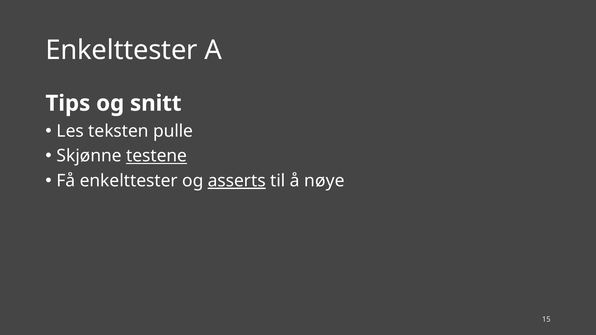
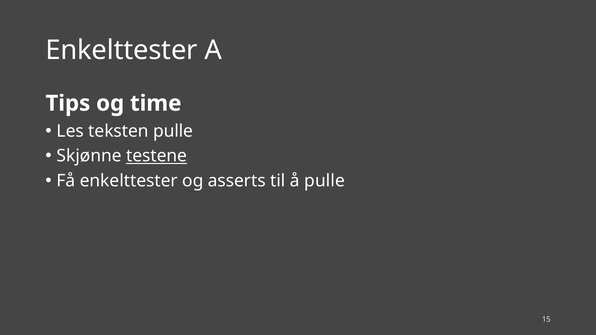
snitt: snitt -> time
asserts underline: present -> none
å nøye: nøye -> pulle
